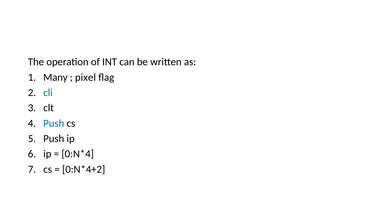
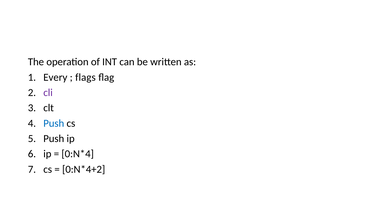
Many: Many -> Every
pixel: pixel -> flags
cli colour: blue -> purple
